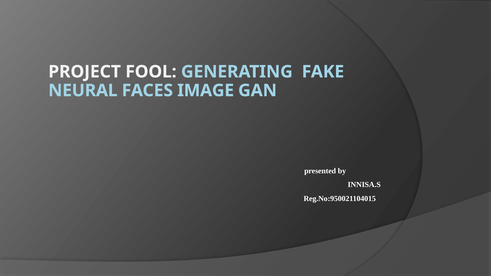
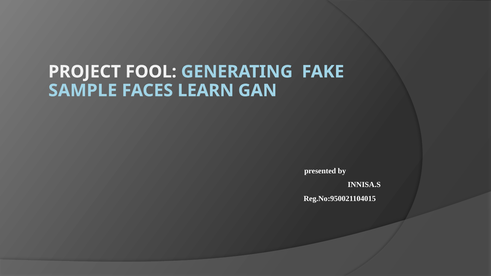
NEURAL: NEURAL -> SAMPLE
IMAGE: IMAGE -> LEARN
